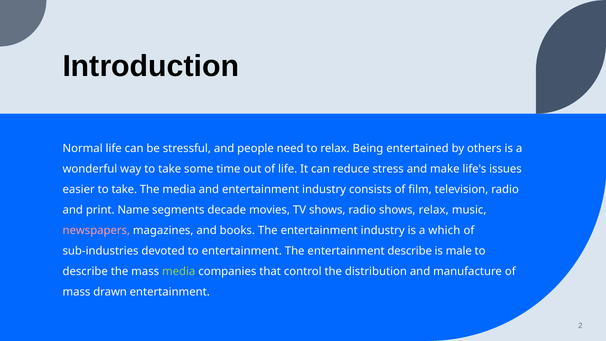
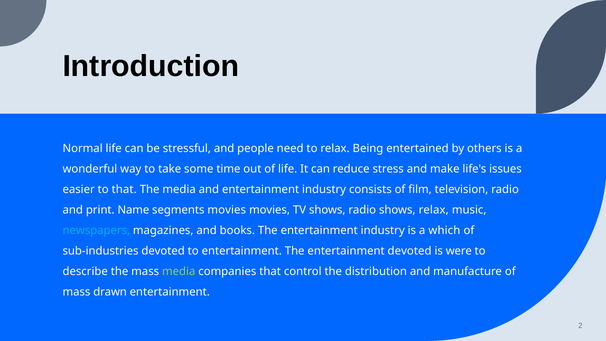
easier to take: take -> that
segments decade: decade -> movies
newspapers colour: pink -> light blue
entertainment describe: describe -> devoted
male: male -> were
